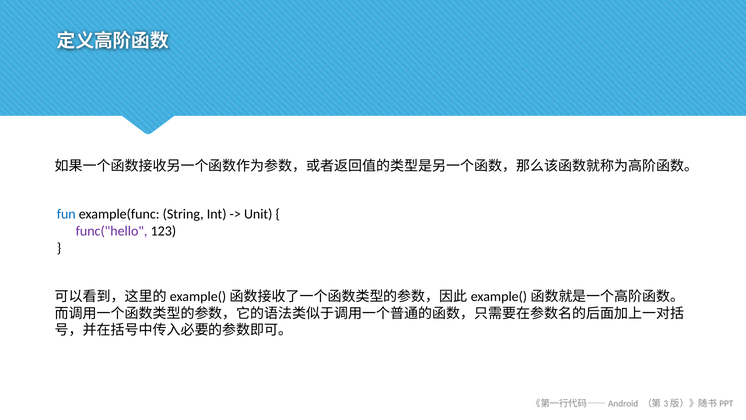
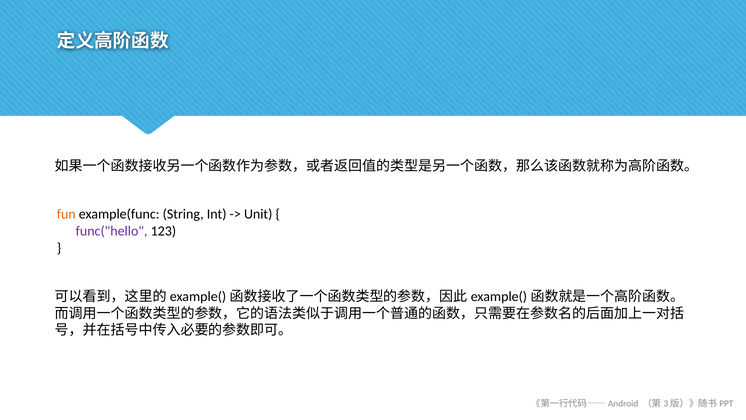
fun colour: blue -> orange
